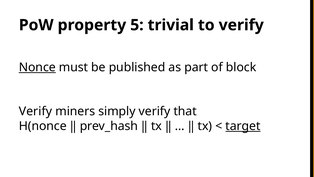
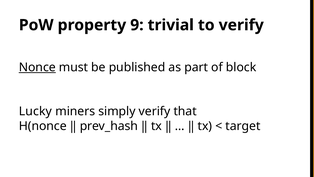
5: 5 -> 9
Verify at (35, 111): Verify -> Lucky
target underline: present -> none
